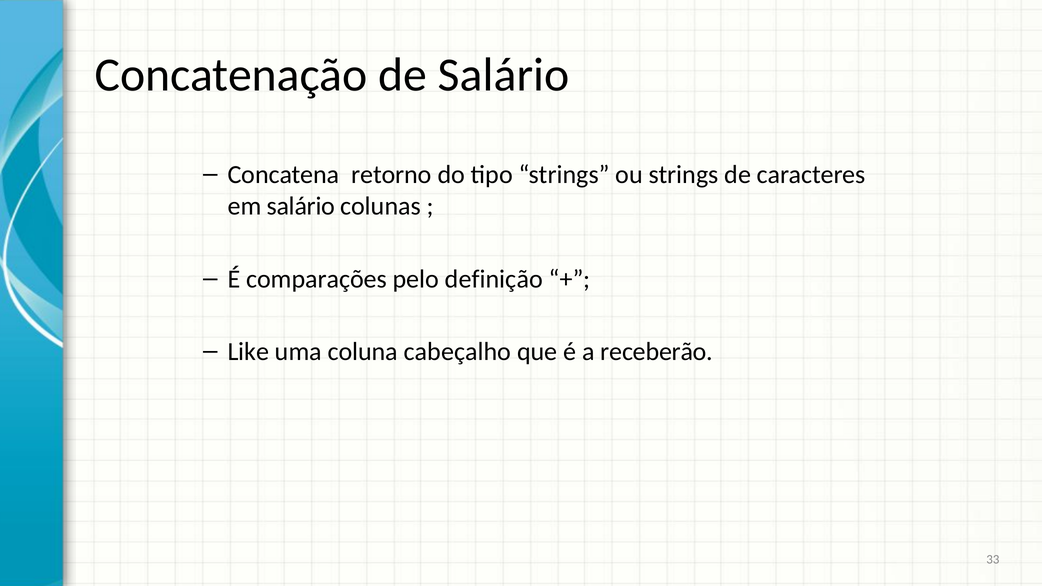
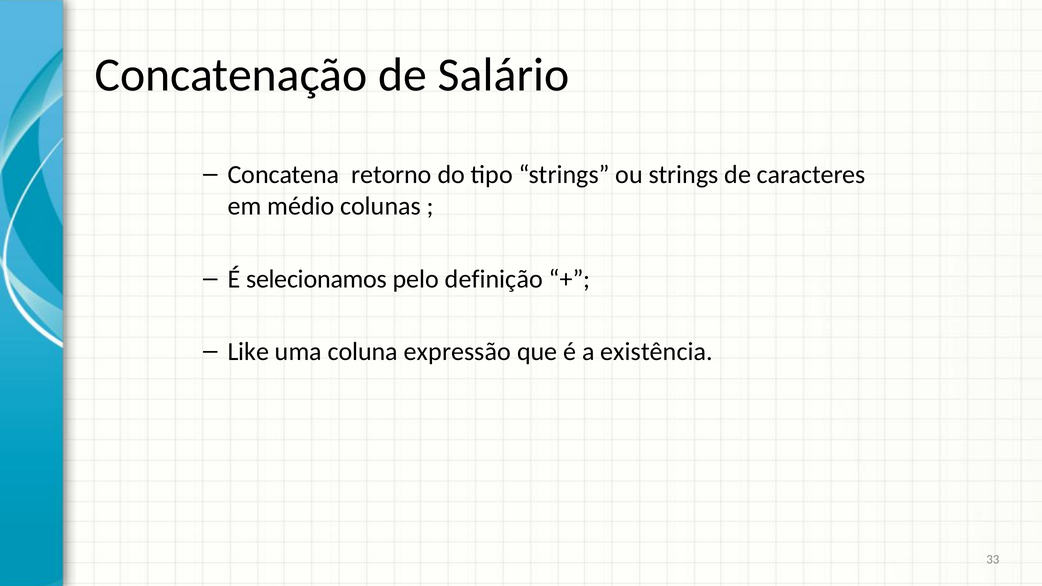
em salário: salário -> médio
comparações: comparações -> selecionamos
cabeçalho: cabeçalho -> expressão
receberão: receberão -> existência
